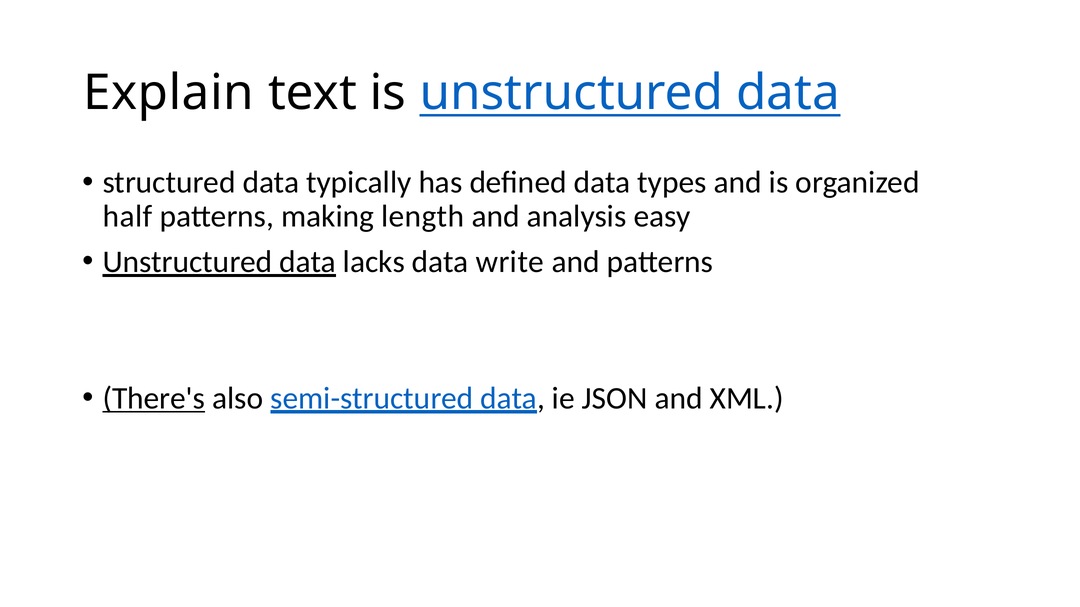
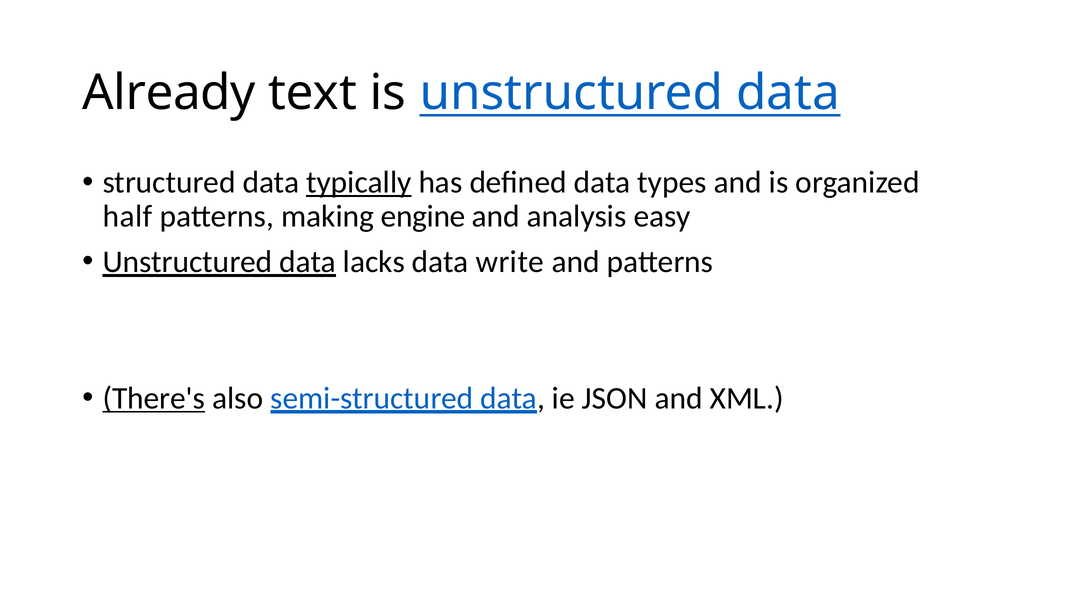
Explain: Explain -> Already
typically underline: none -> present
length: length -> engine
